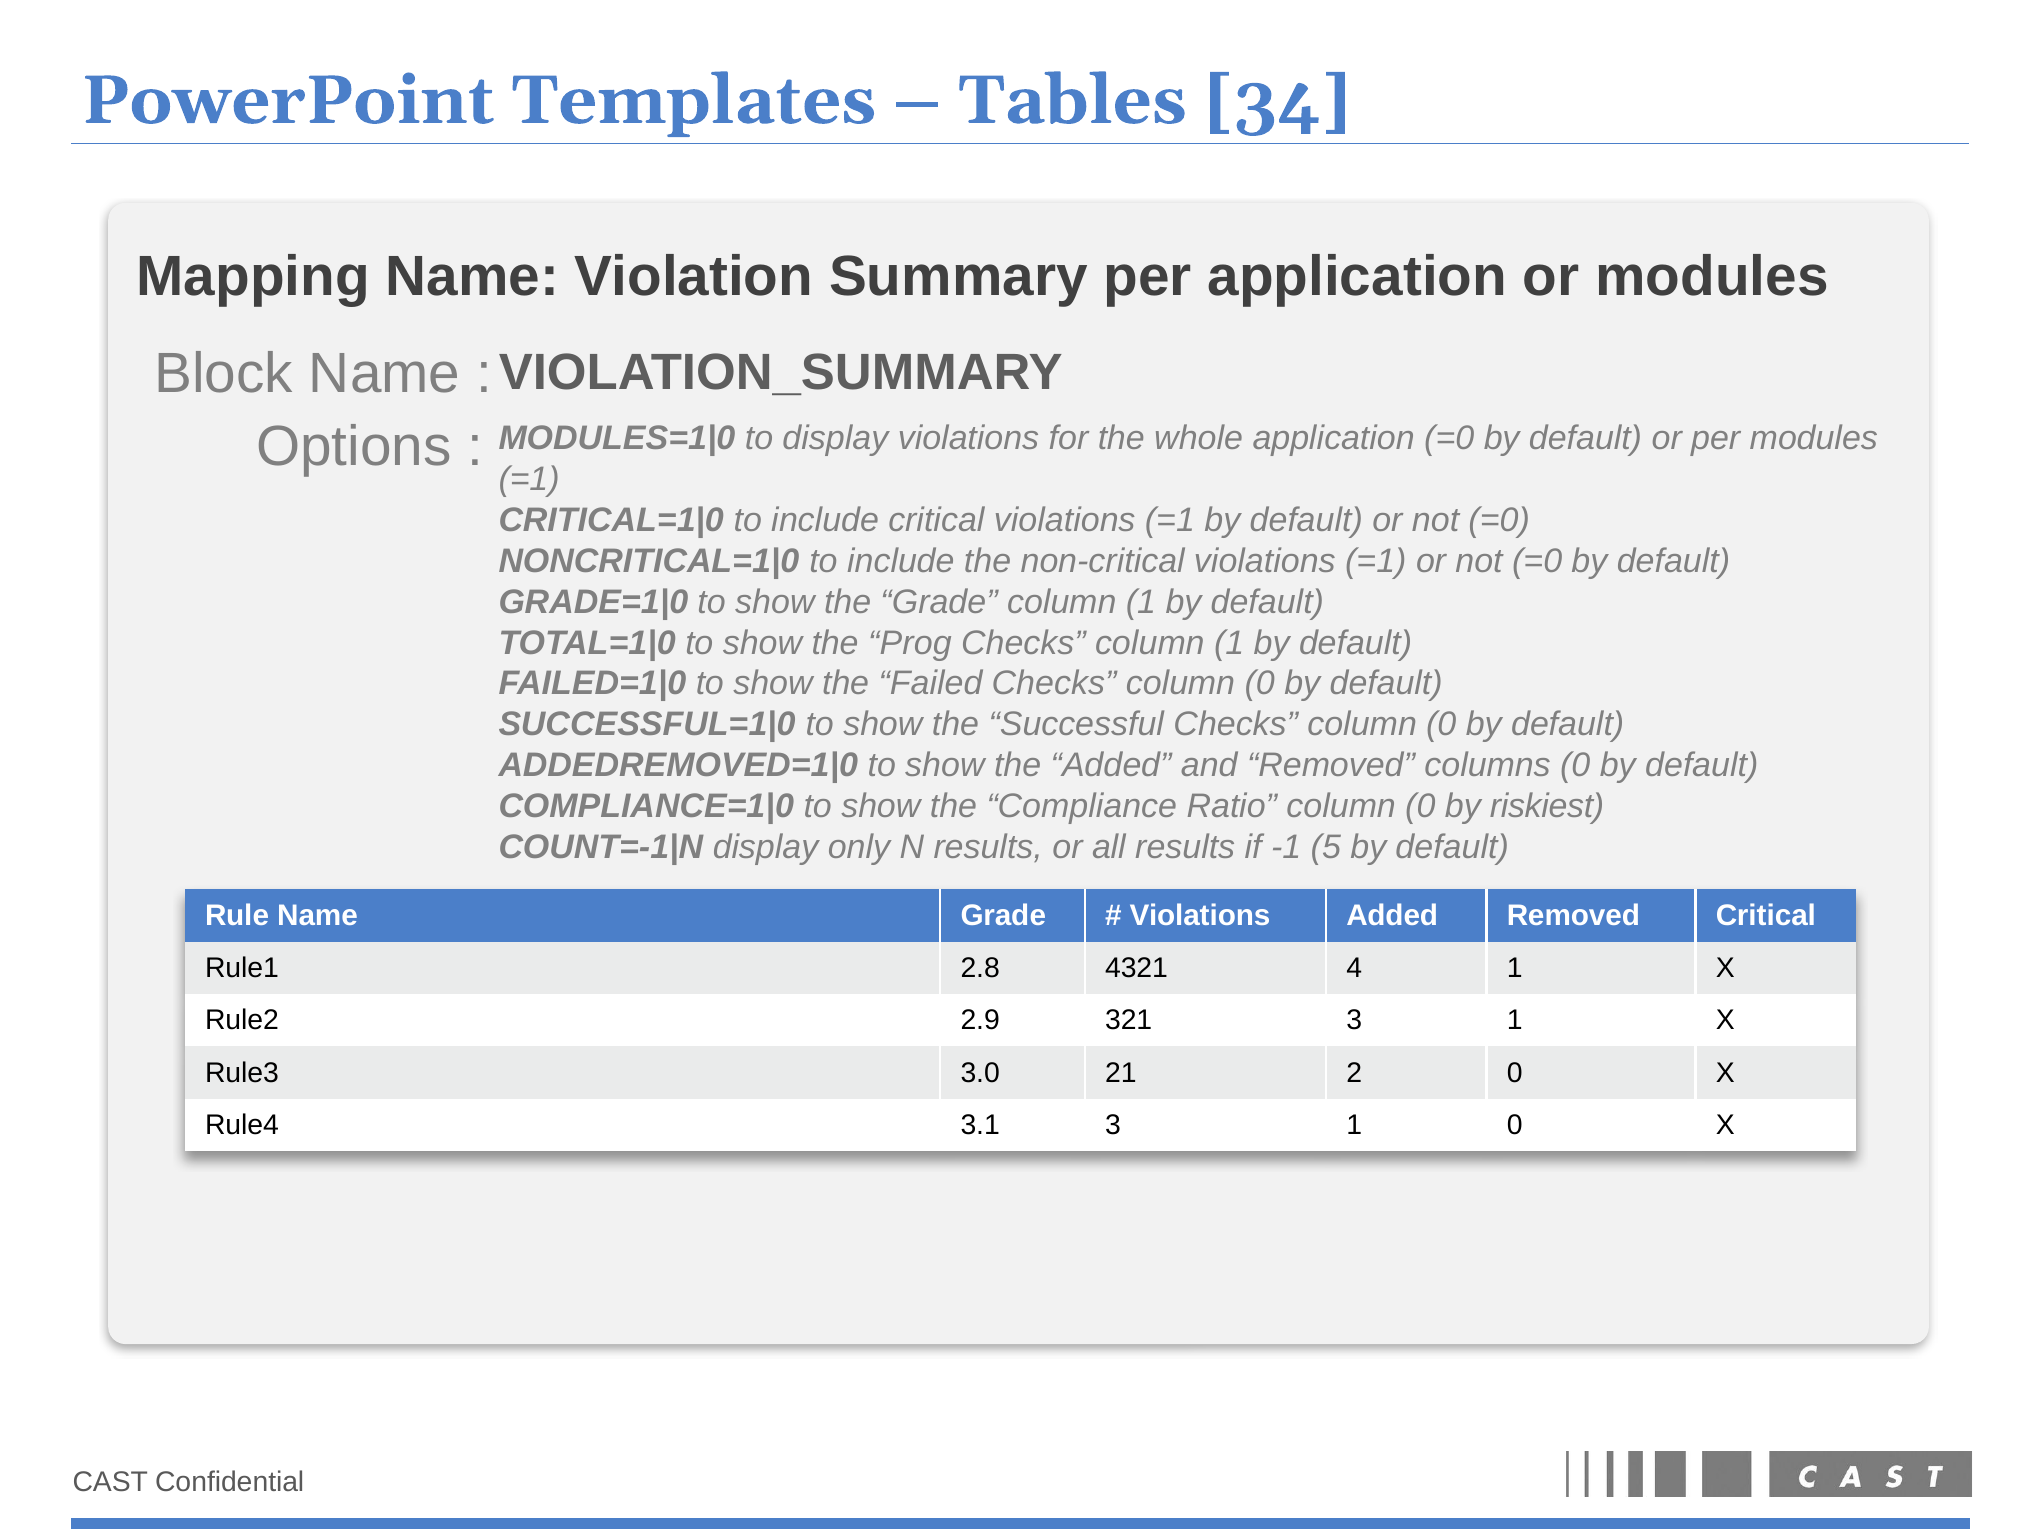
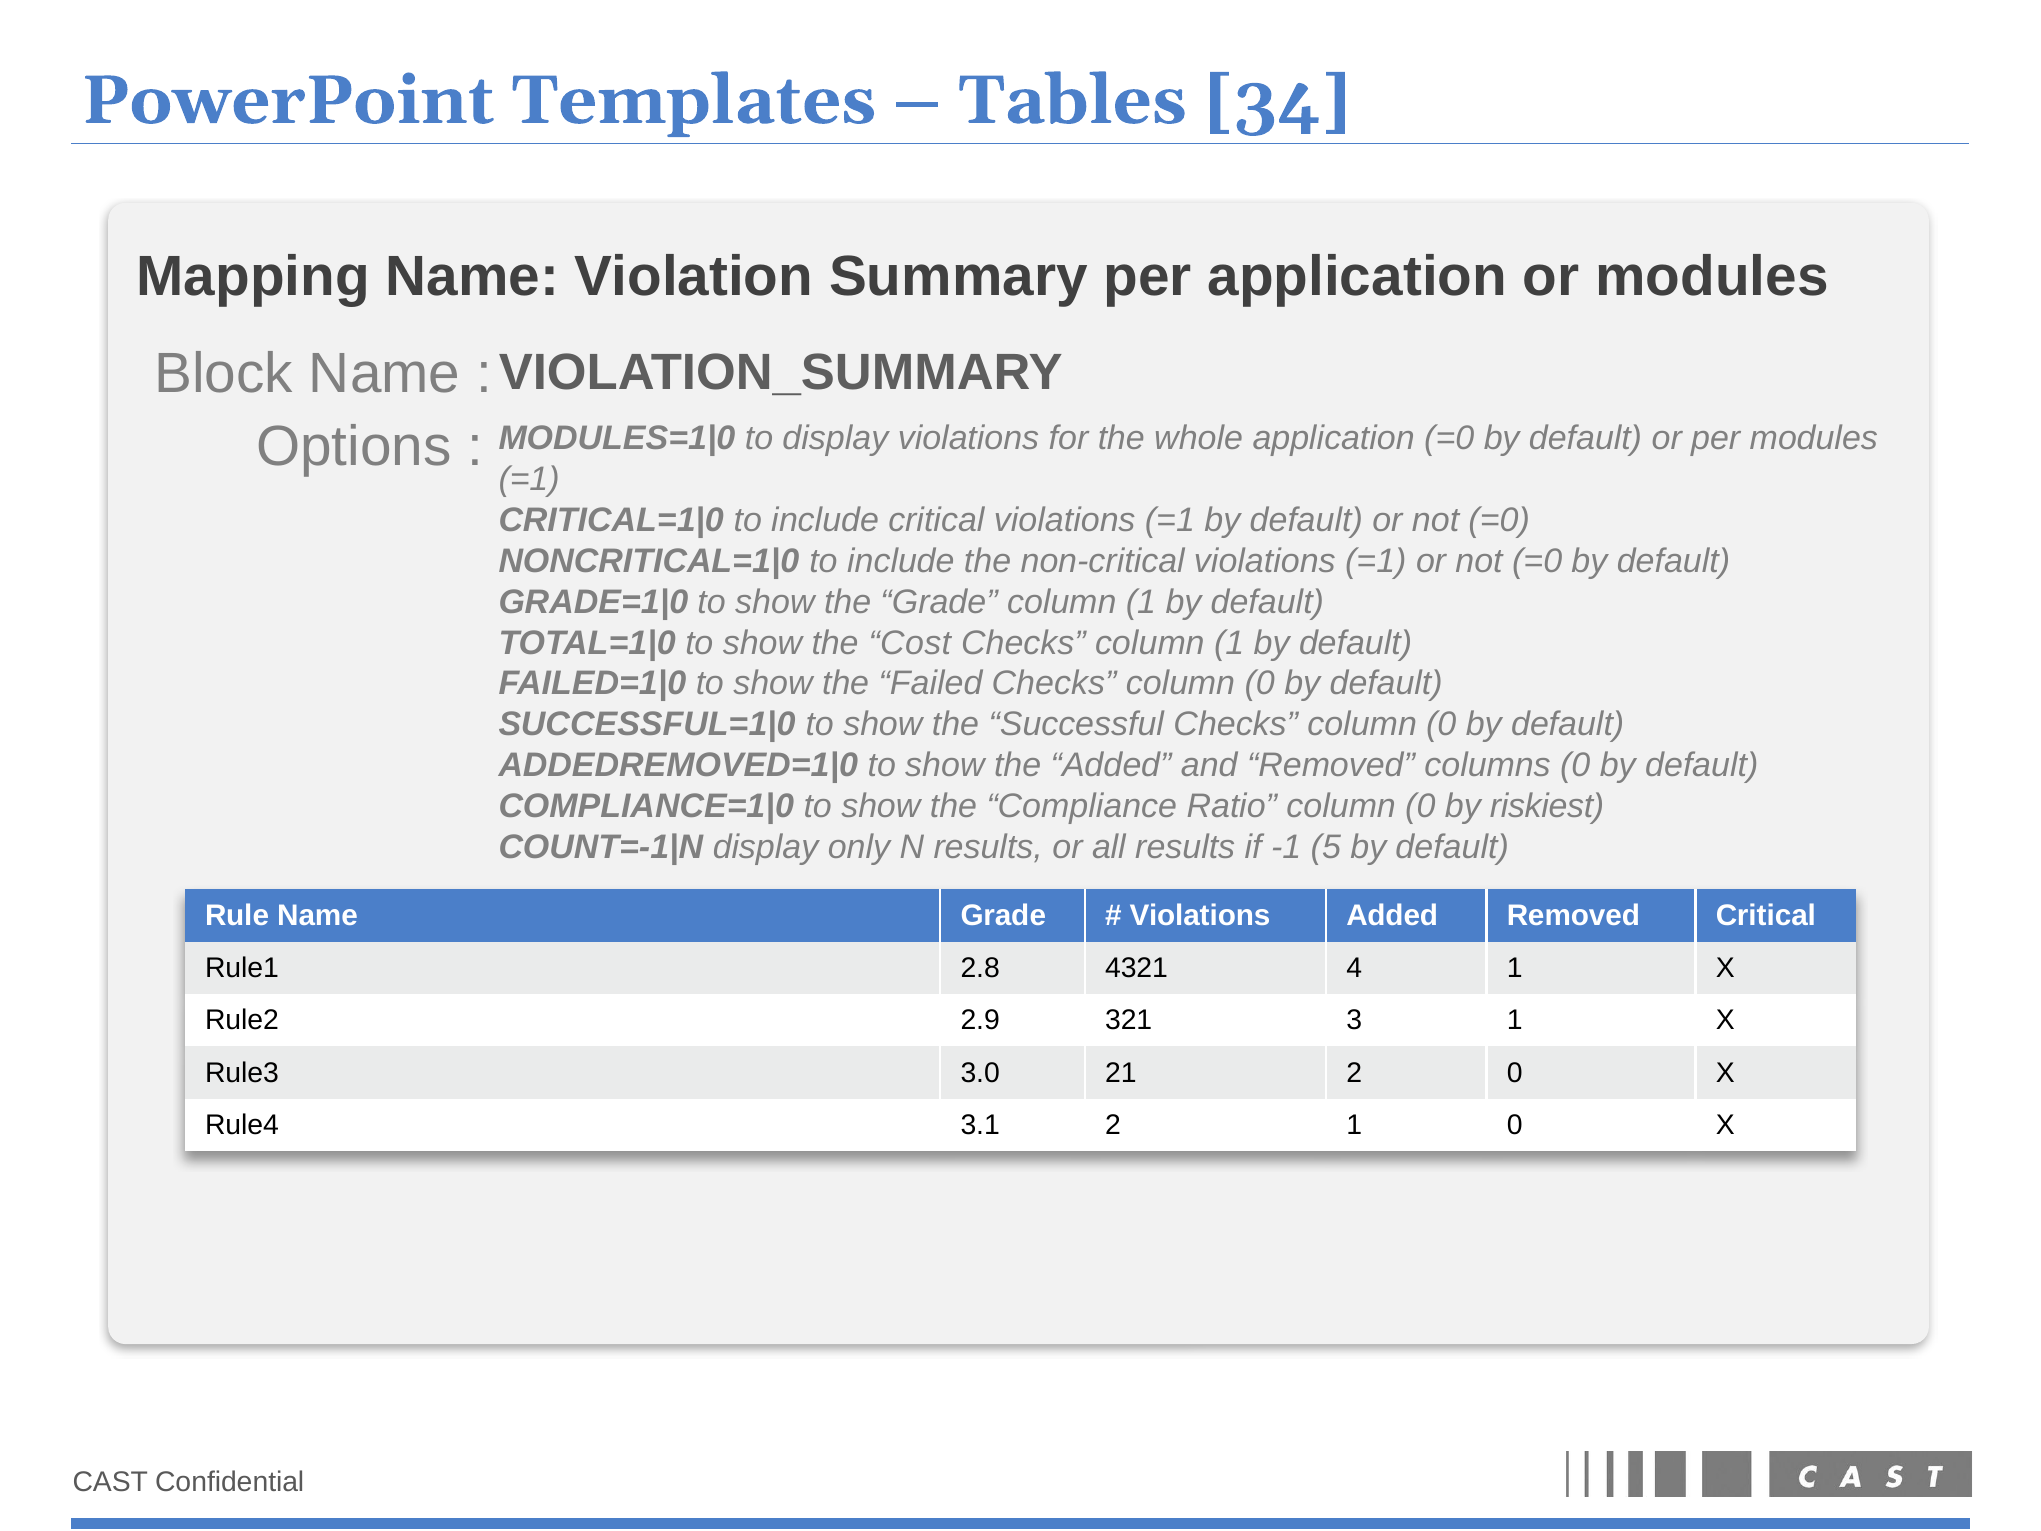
Prog: Prog -> Cost
3.1 3: 3 -> 2
